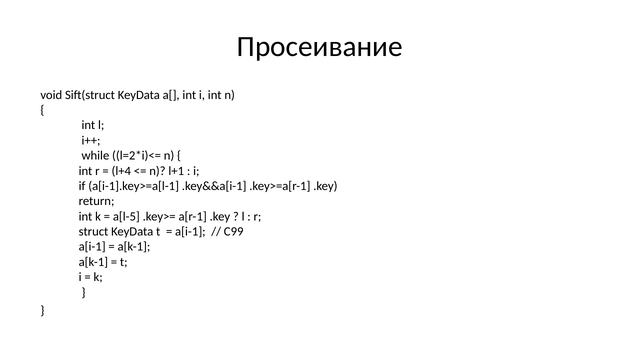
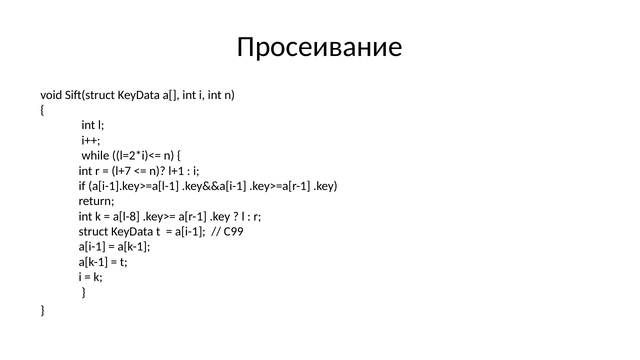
l+4: l+4 -> l+7
a[l-5: a[l-5 -> a[l-8
